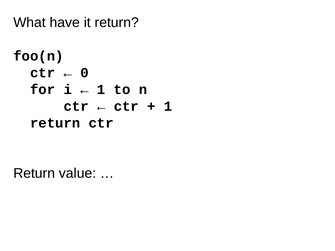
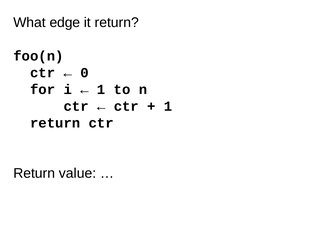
have: have -> edge
